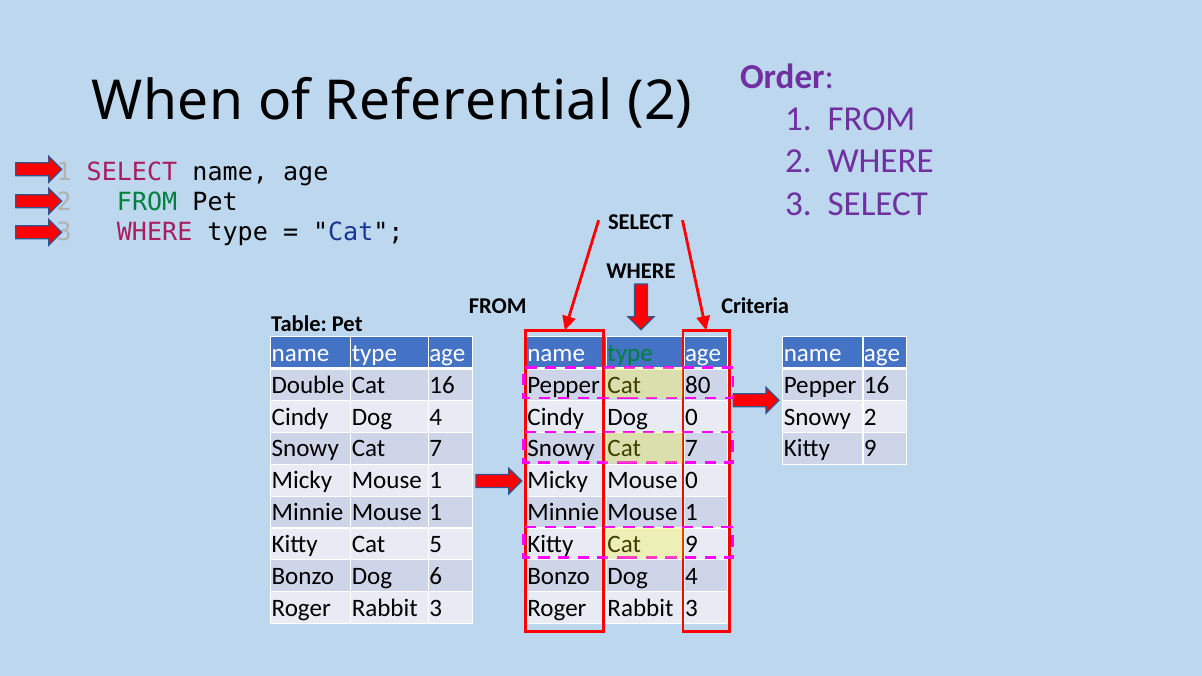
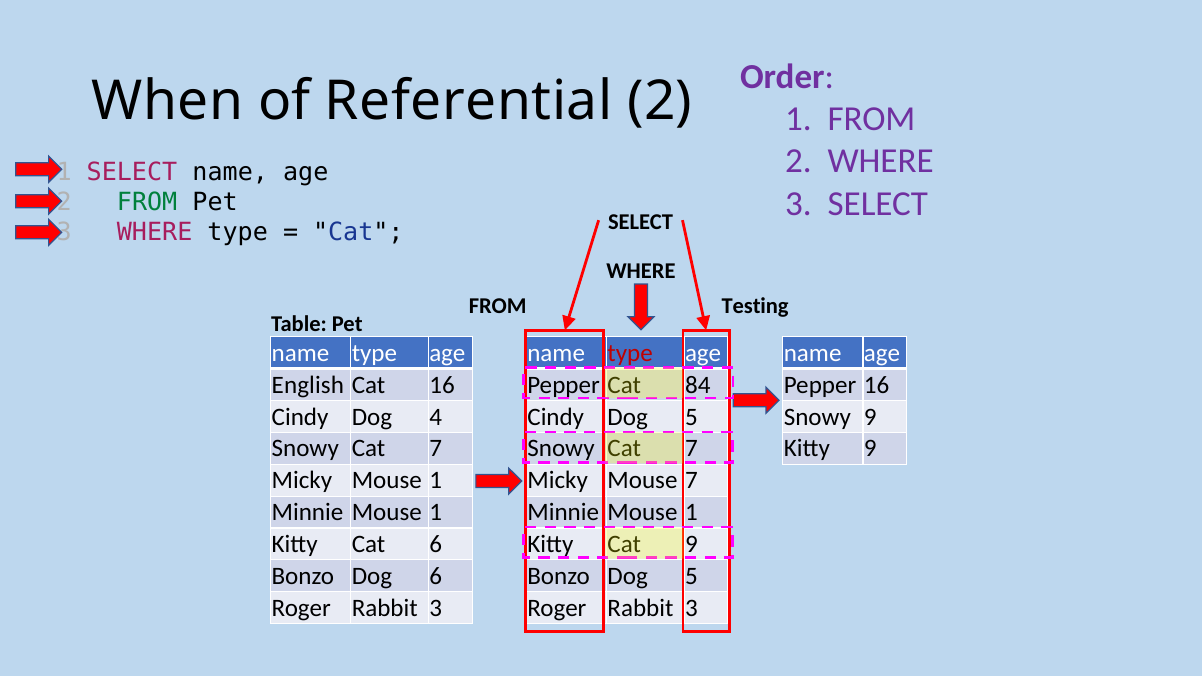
Criteria: Criteria -> Testing
type at (630, 353) colour: green -> red
Double: Double -> English
80: 80 -> 84
Cindy Dog 0: 0 -> 5
Snowy 2: 2 -> 9
Mouse 0: 0 -> 7
Cat 5: 5 -> 6
Bonzo Dog 4: 4 -> 5
